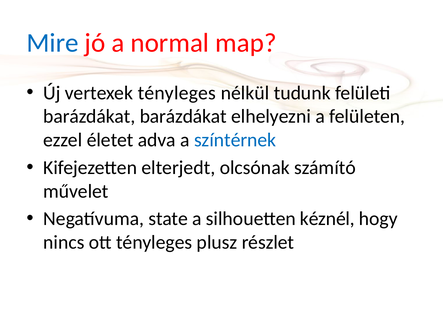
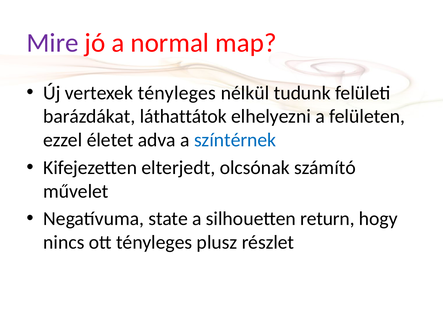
Mire colour: blue -> purple
barázdákat barázdákat: barázdákat -> láthattátok
kéznél: kéznél -> return
